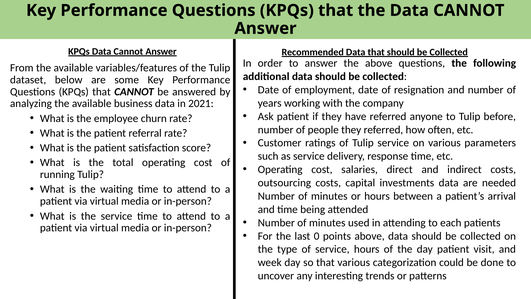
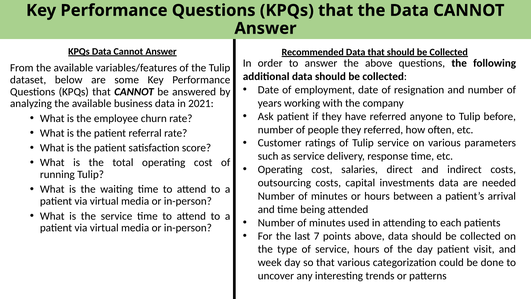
0: 0 -> 7
